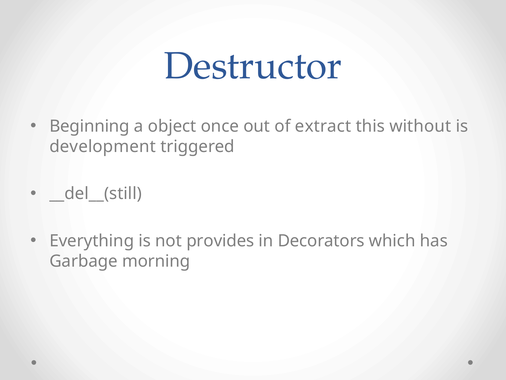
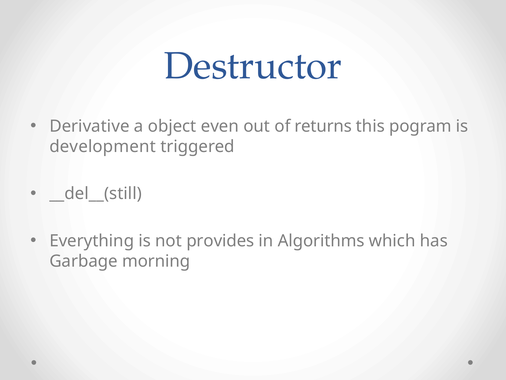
Beginning: Beginning -> Derivative
once: once -> even
extract: extract -> returns
without: without -> pogram
Decorators: Decorators -> Algorithms
